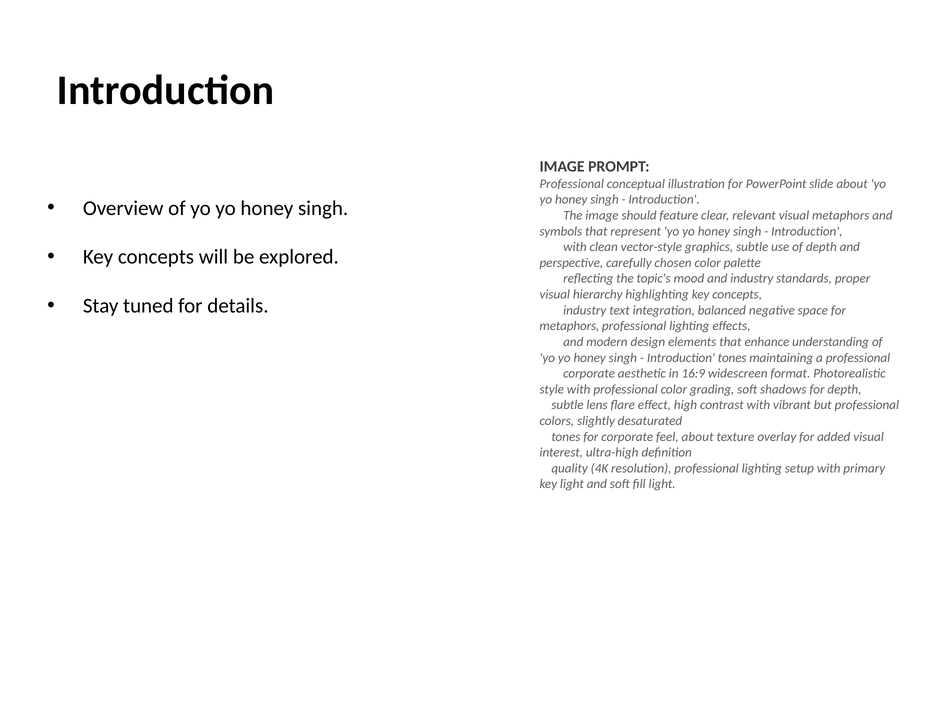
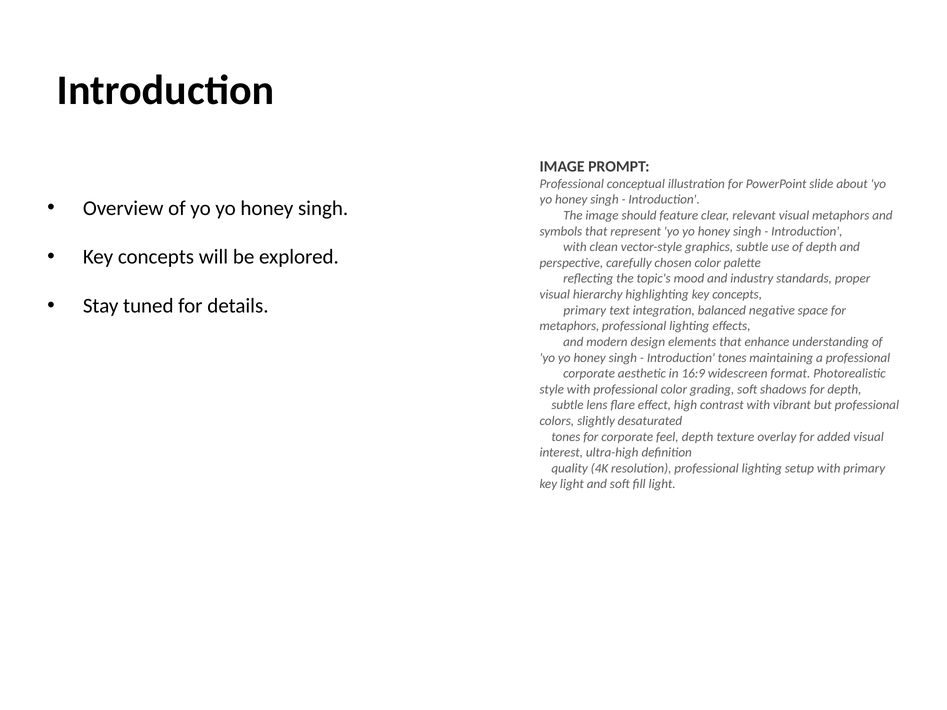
industry at (585, 310): industry -> primary
feel about: about -> depth
